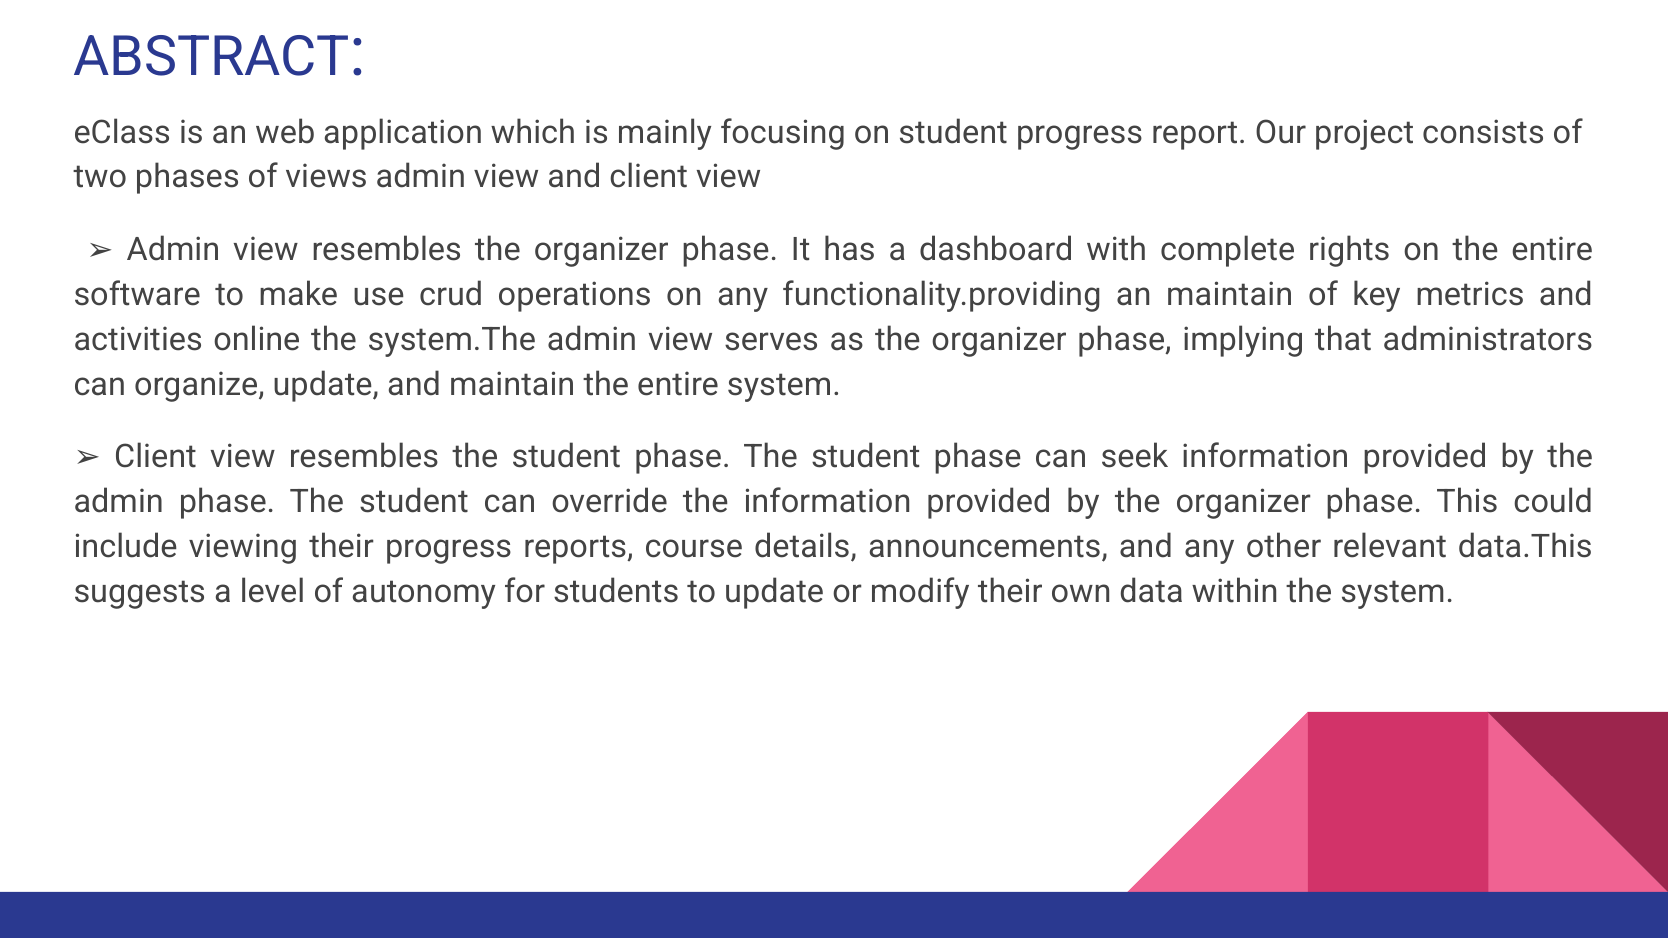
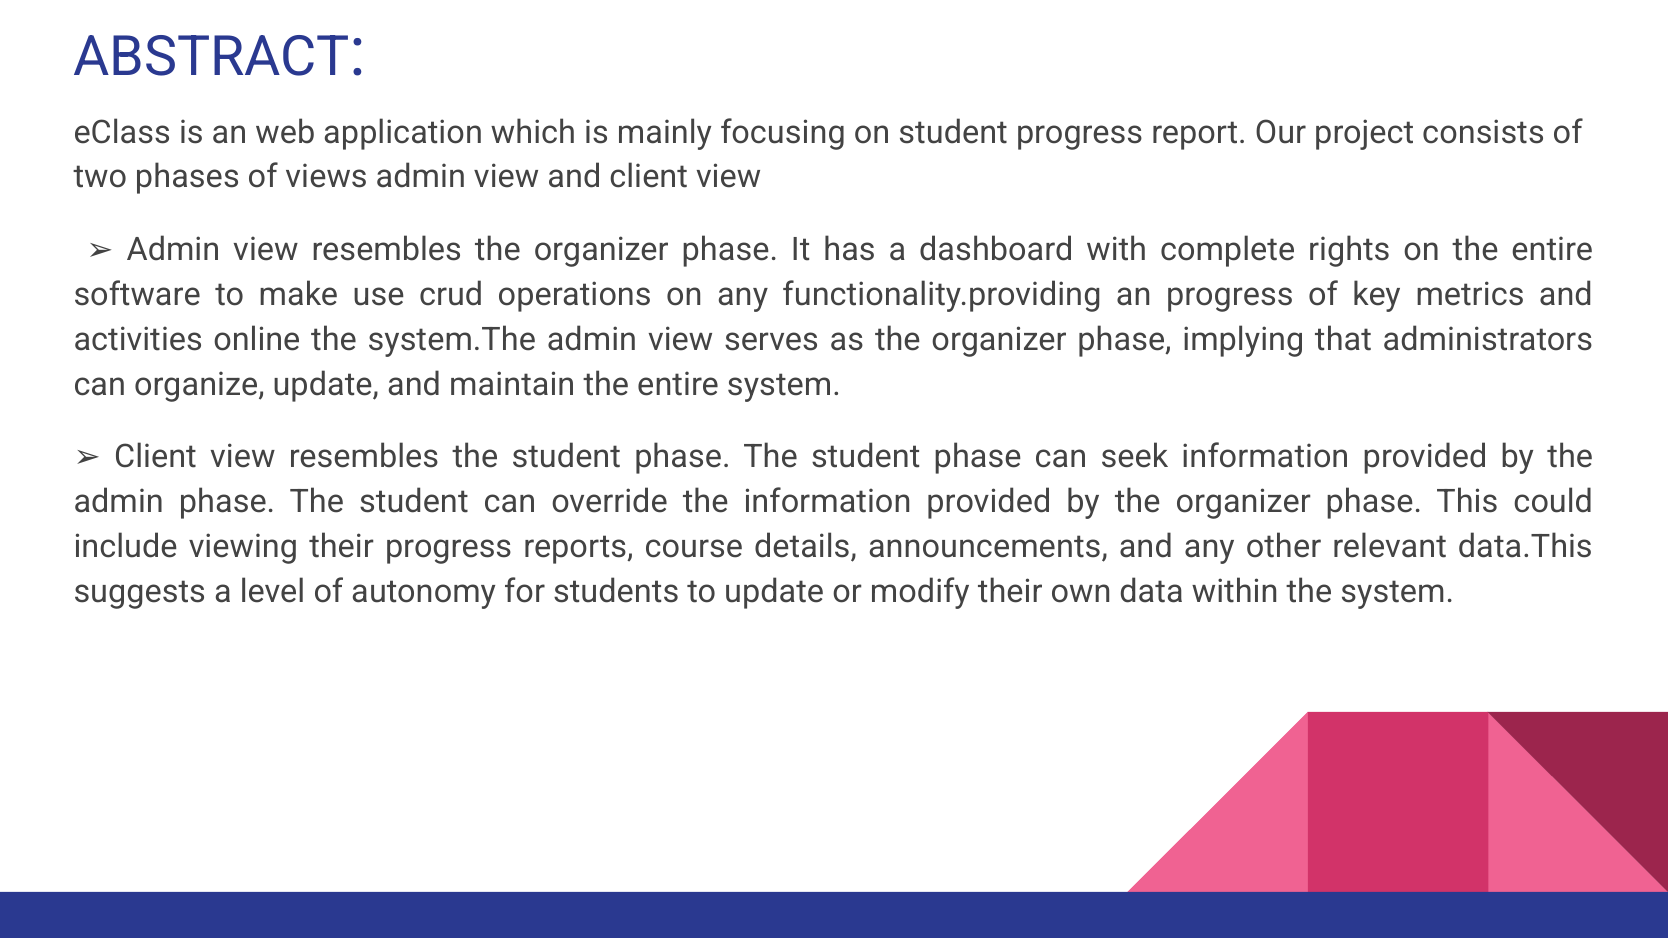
an maintain: maintain -> progress
